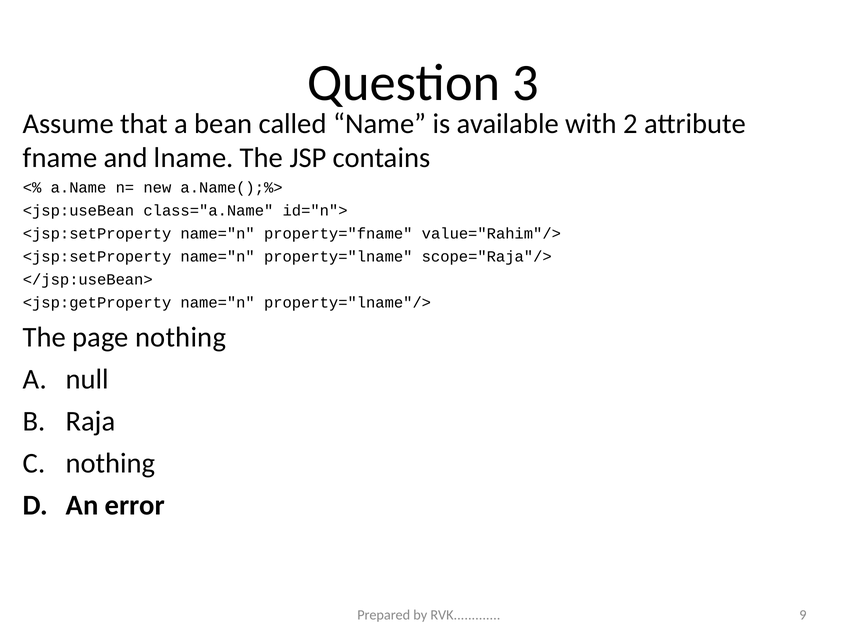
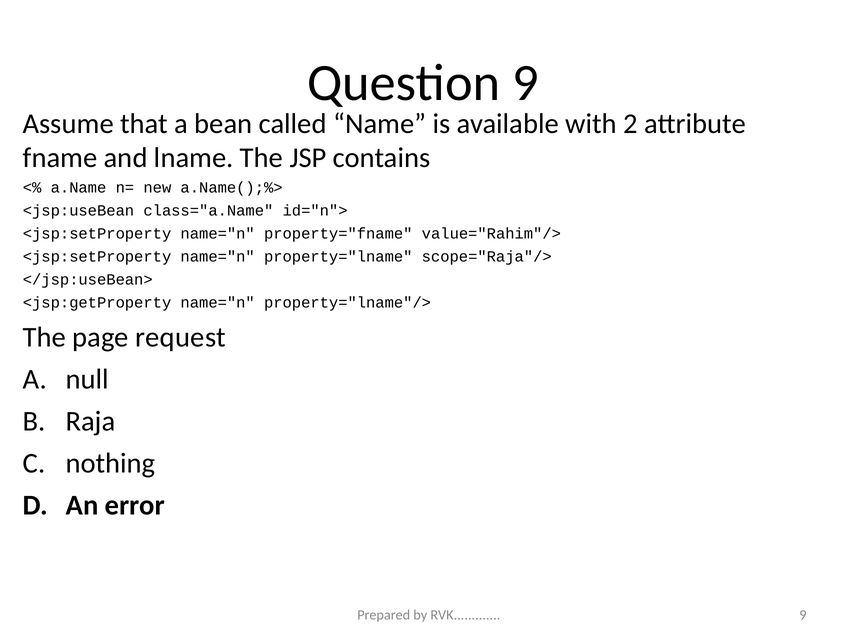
Question 3: 3 -> 9
page nothing: nothing -> request
